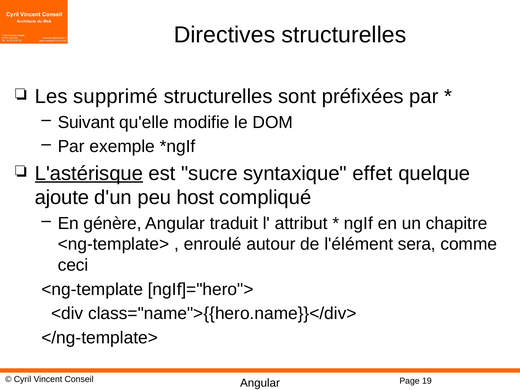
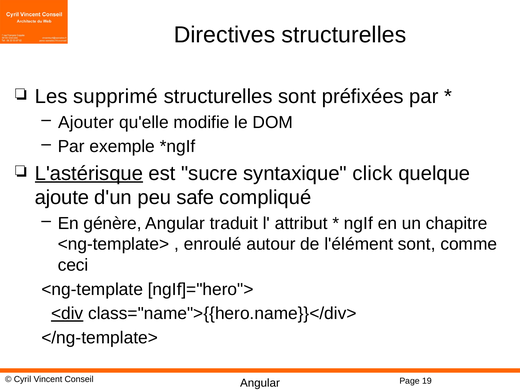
Suivant: Suivant -> Ajouter
effet: effet -> click
host: host -> safe
l'élément sera: sera -> sont
<div underline: none -> present
